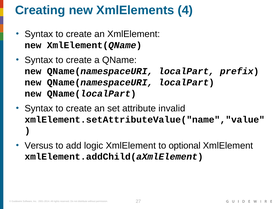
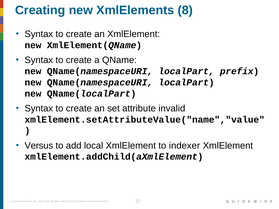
4: 4 -> 8
logic: logic -> local
optional: optional -> indexer
